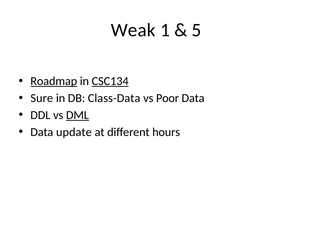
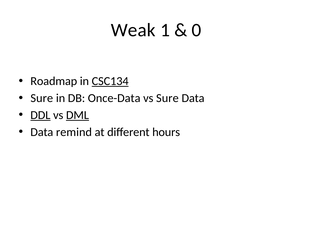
5: 5 -> 0
Roadmap underline: present -> none
Class-Data: Class-Data -> Once-Data
vs Poor: Poor -> Sure
DDL underline: none -> present
update: update -> remind
